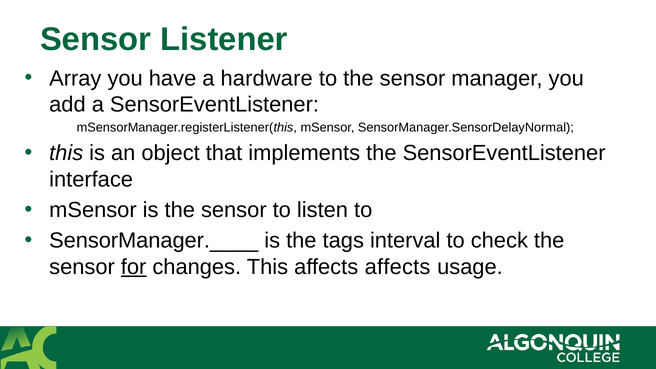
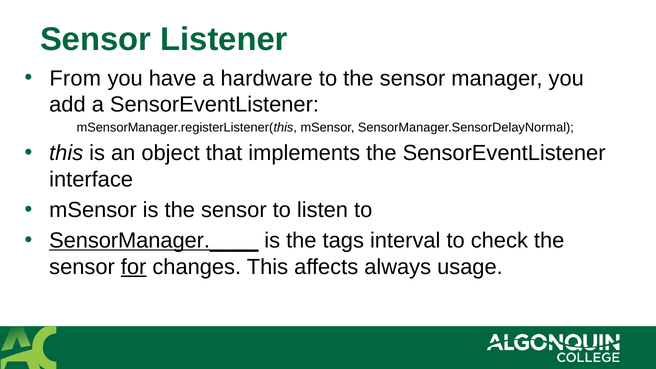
Array: Array -> From
SensorManager.____ underline: none -> present
affects affects: affects -> always
